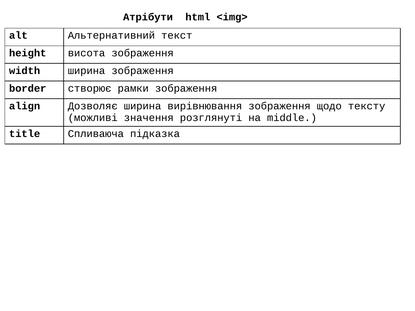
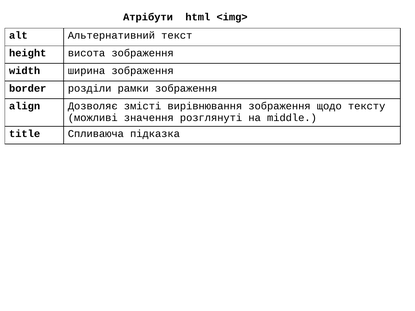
створює: створює -> розділи
Дозволяє ширина: ширина -> змісті
